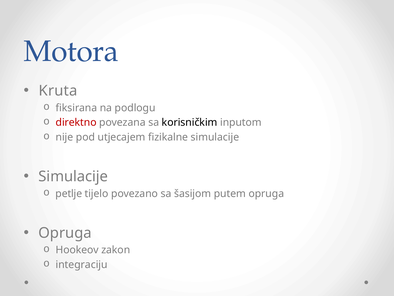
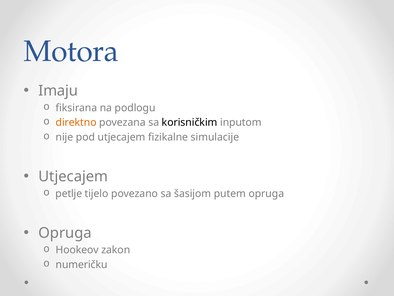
Kruta: Kruta -> Imaju
direktno colour: red -> orange
Simulacije at (73, 176): Simulacije -> Utjecajem
integraciju: integraciju -> numeričku
